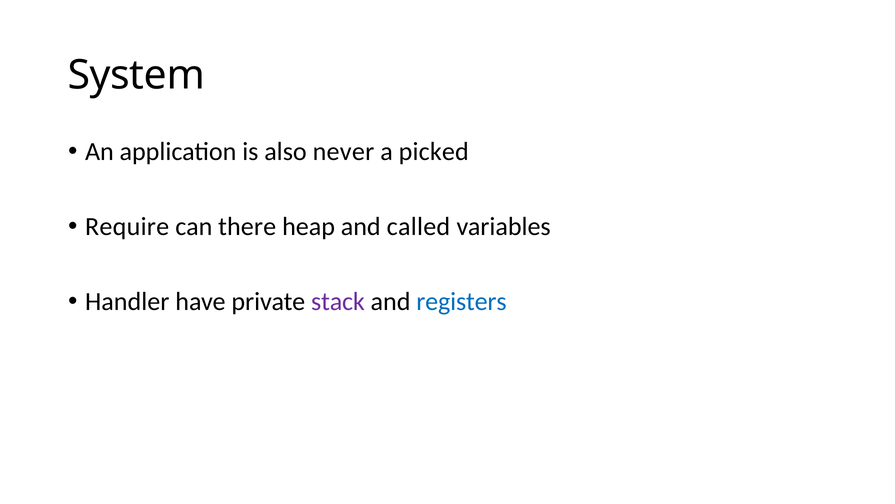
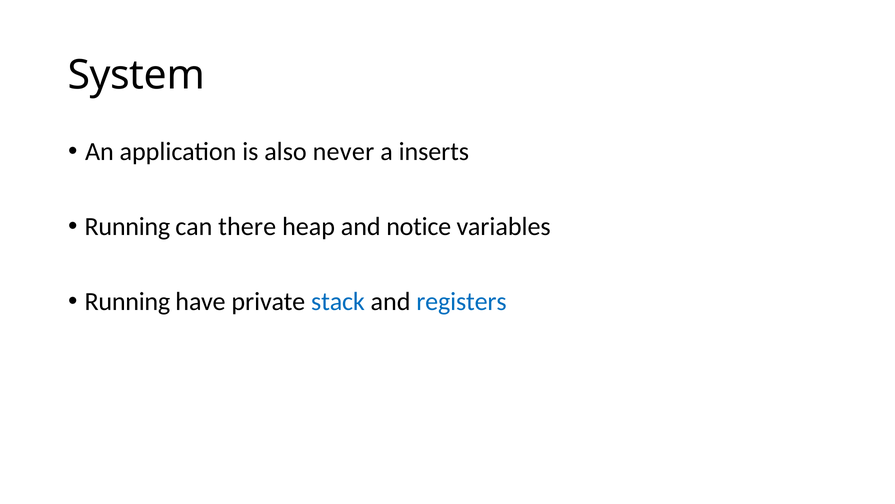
picked: picked -> inserts
Require at (127, 226): Require -> Running
called: called -> notice
Handler at (127, 301): Handler -> Running
stack colour: purple -> blue
